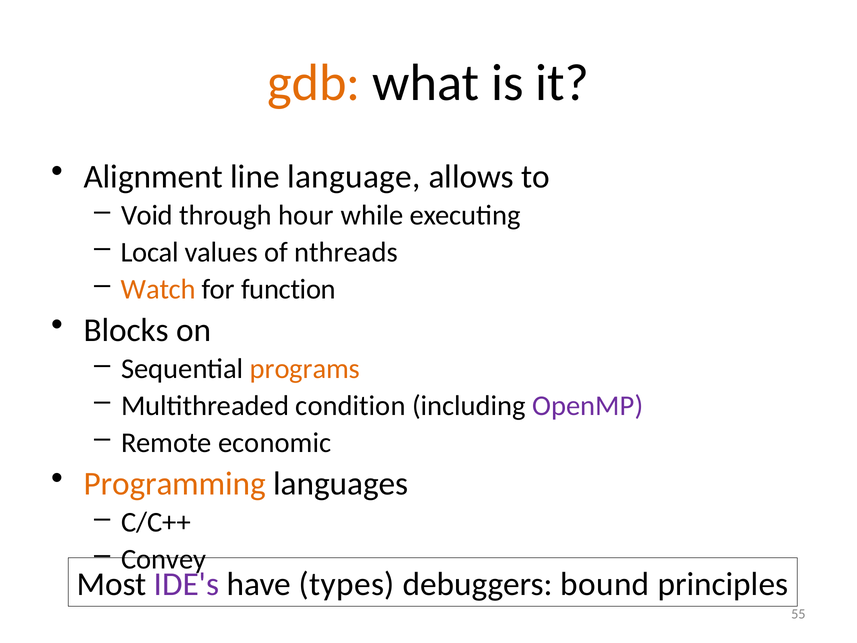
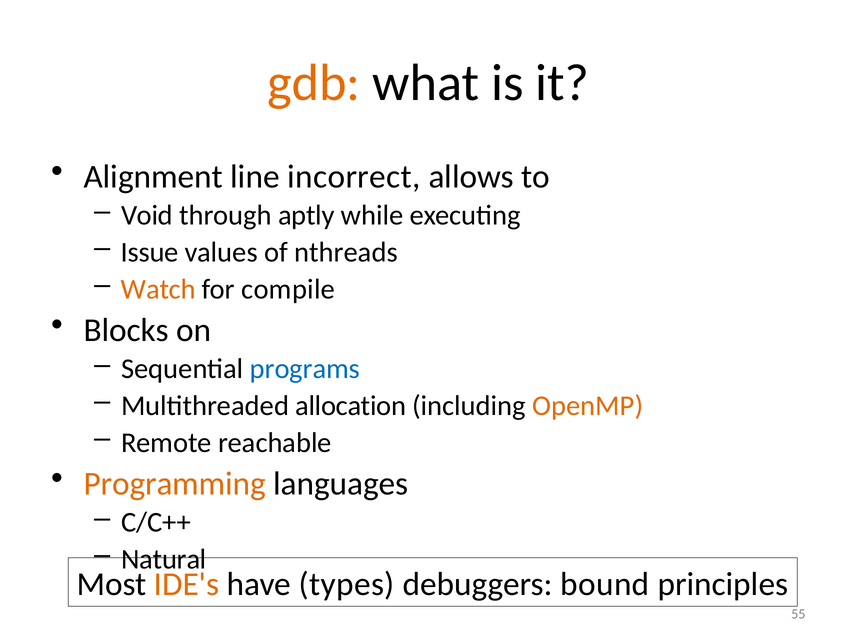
language: language -> incorrect
hour: hour -> aptly
Local: Local -> Issue
function: function -> compile
programs colour: orange -> blue
condition: condition -> allocation
OpenMP colour: purple -> orange
economic: economic -> reachable
Convey: Convey -> Natural
IDE's colour: purple -> orange
